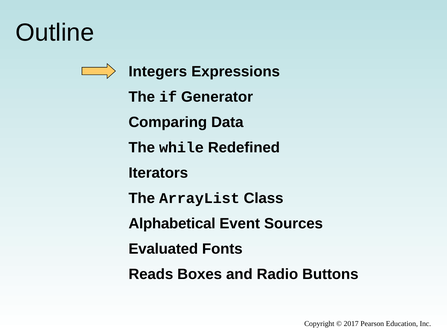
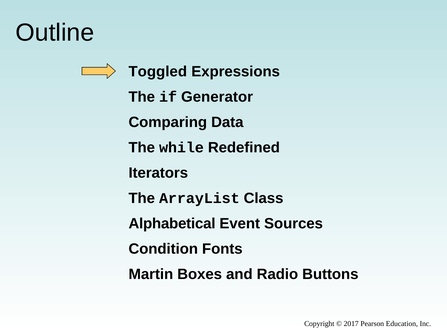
Integers: Integers -> Toggled
Evaluated: Evaluated -> Condition
Reads: Reads -> Martin
